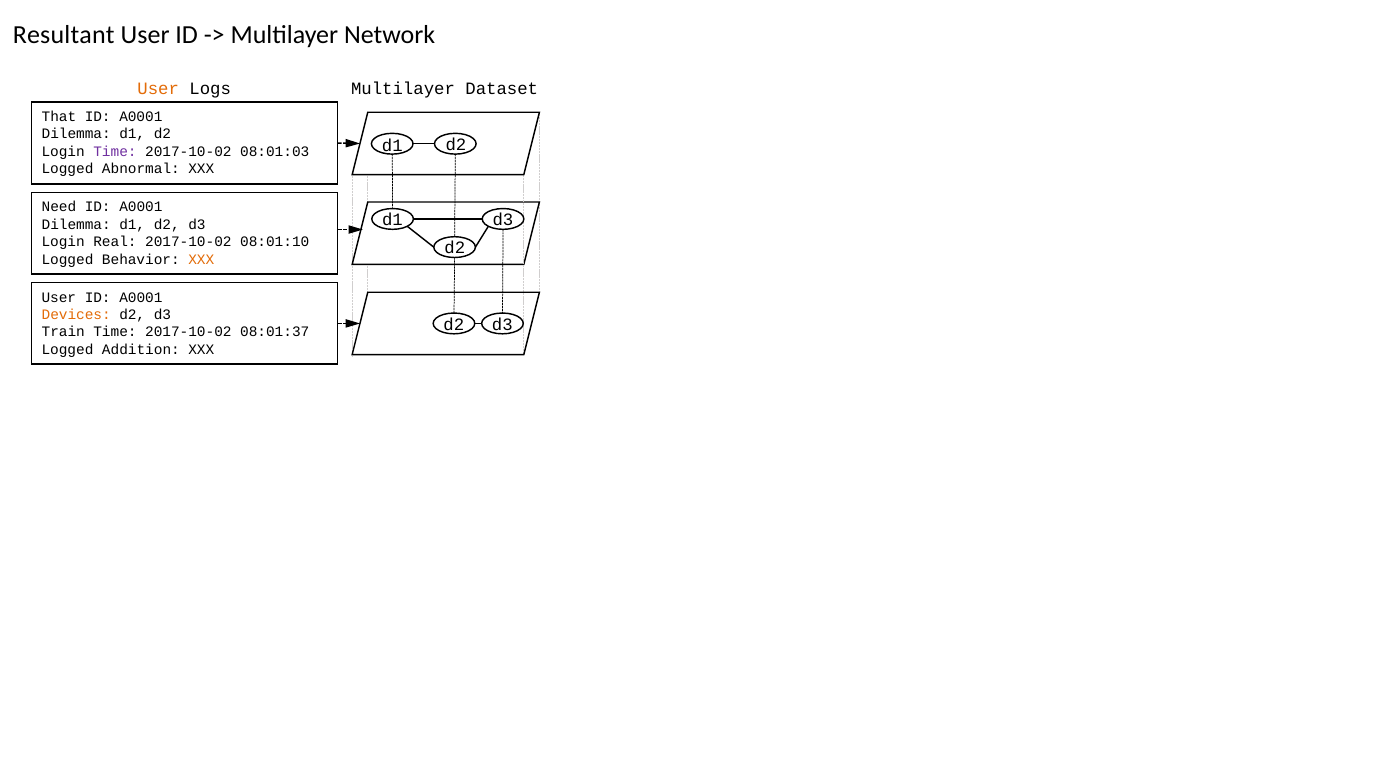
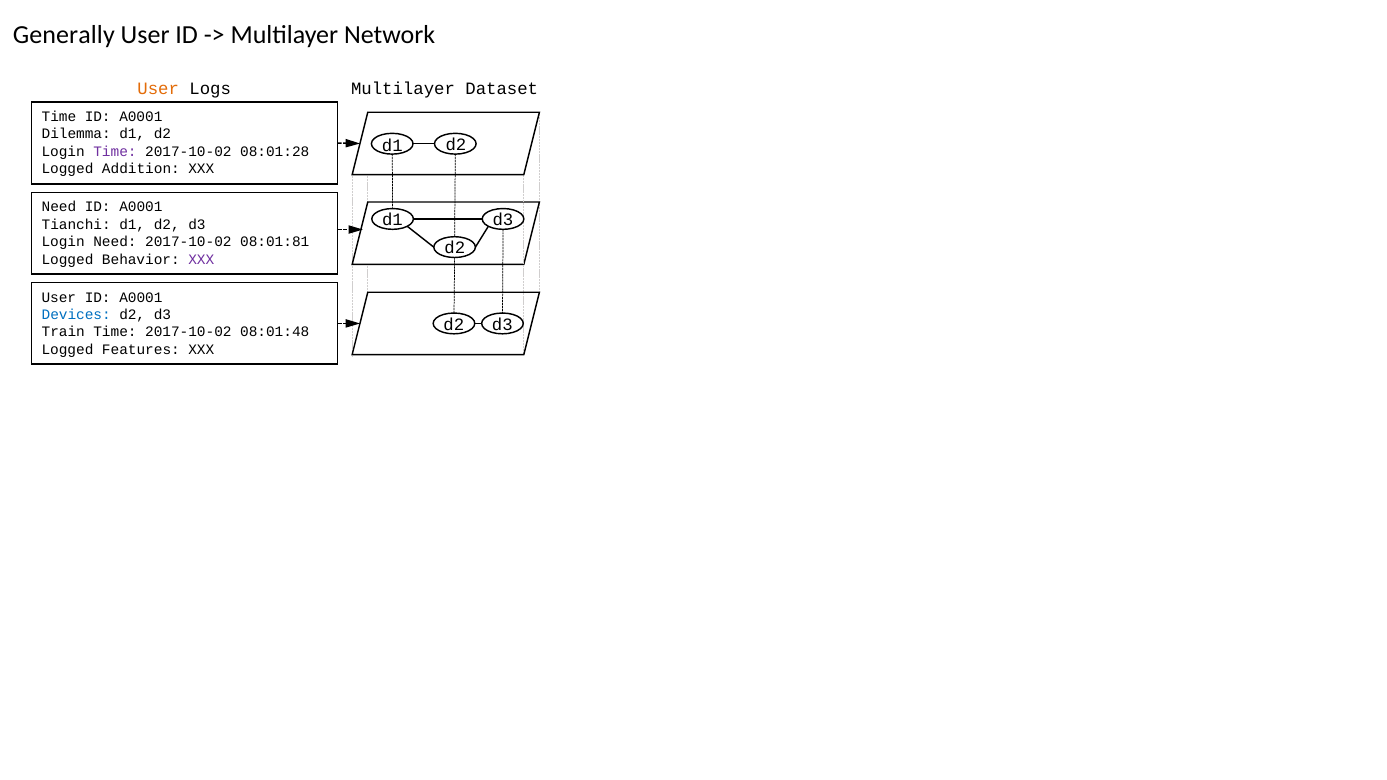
Resultant: Resultant -> Generally
That at (59, 117): That -> Time
08:01:03: 08:01:03 -> 08:01:28
Abnormal: Abnormal -> Addition
Dilemma at (76, 225): Dilemma -> Tianchi
Login Real: Real -> Need
08:01:10: 08:01:10 -> 08:01:81
XXX at (201, 259) colour: orange -> purple
Devices colour: orange -> blue
08:01:37: 08:01:37 -> 08:01:48
Addition: Addition -> Features
